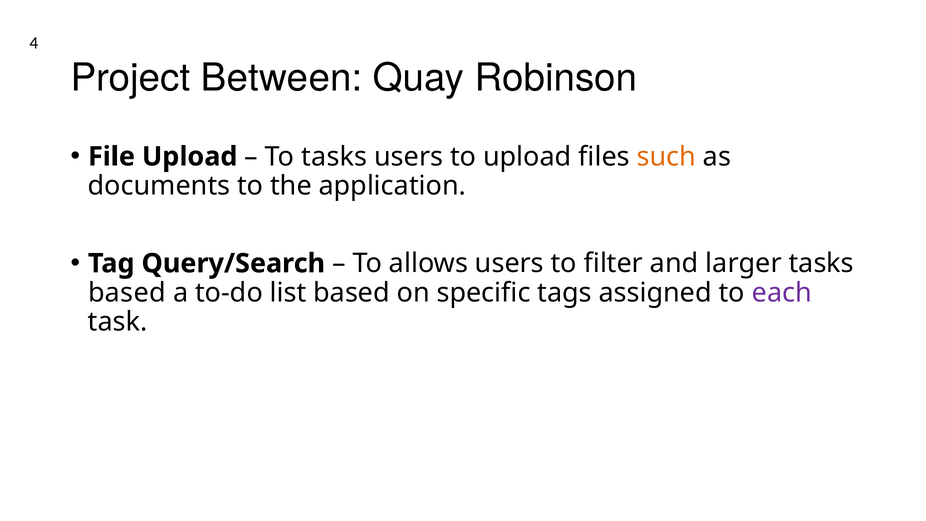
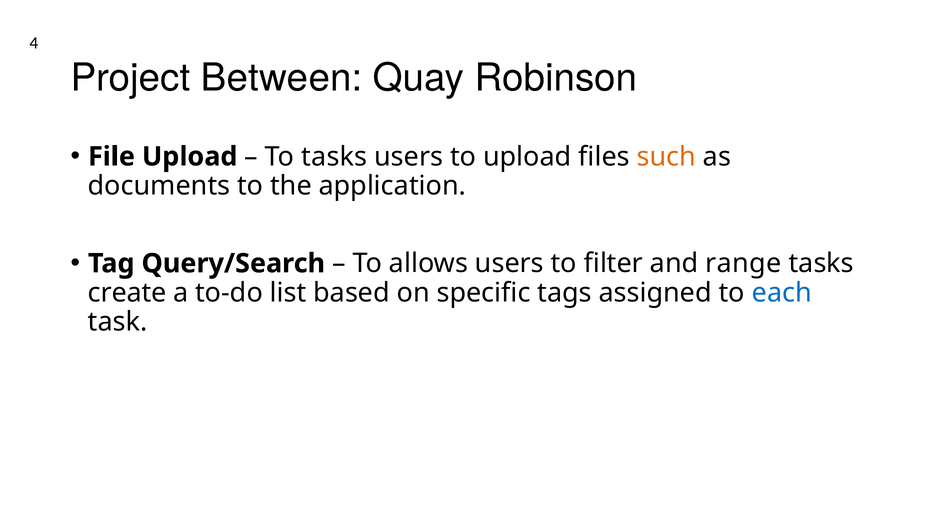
larger: larger -> range
based at (127, 293): based -> create
each colour: purple -> blue
